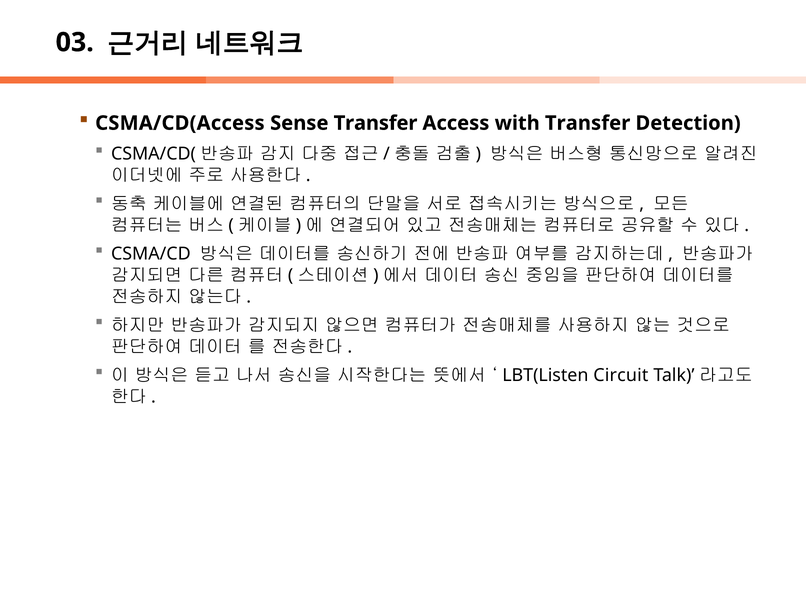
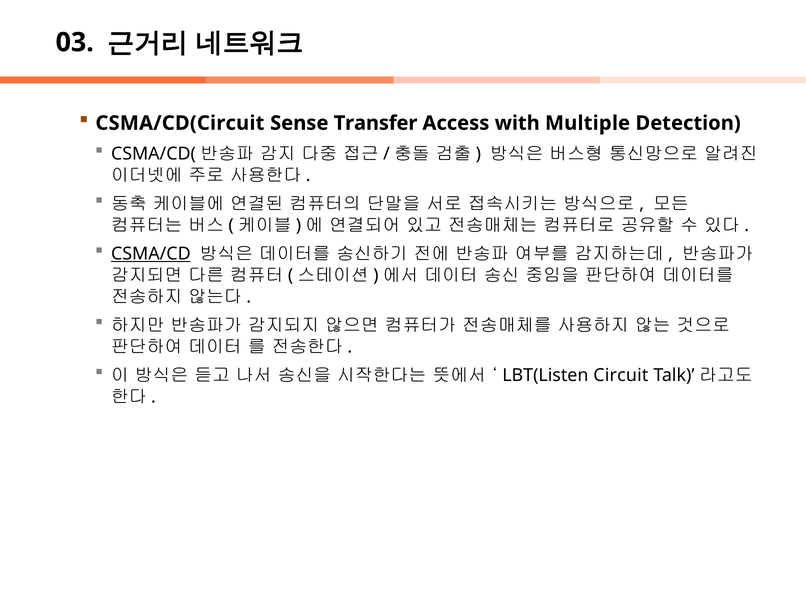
CSMA/CD(Access: CSMA/CD(Access -> CSMA/CD(Circuit
with Transfer: Transfer -> Multiple
CSMA/CD underline: none -> present
